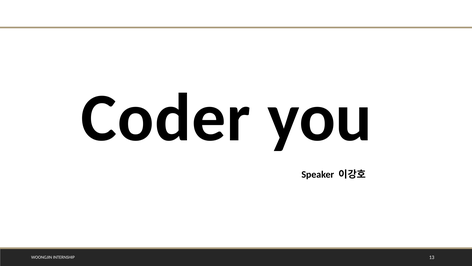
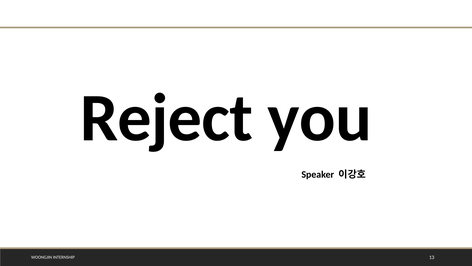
Coder: Coder -> Reject
